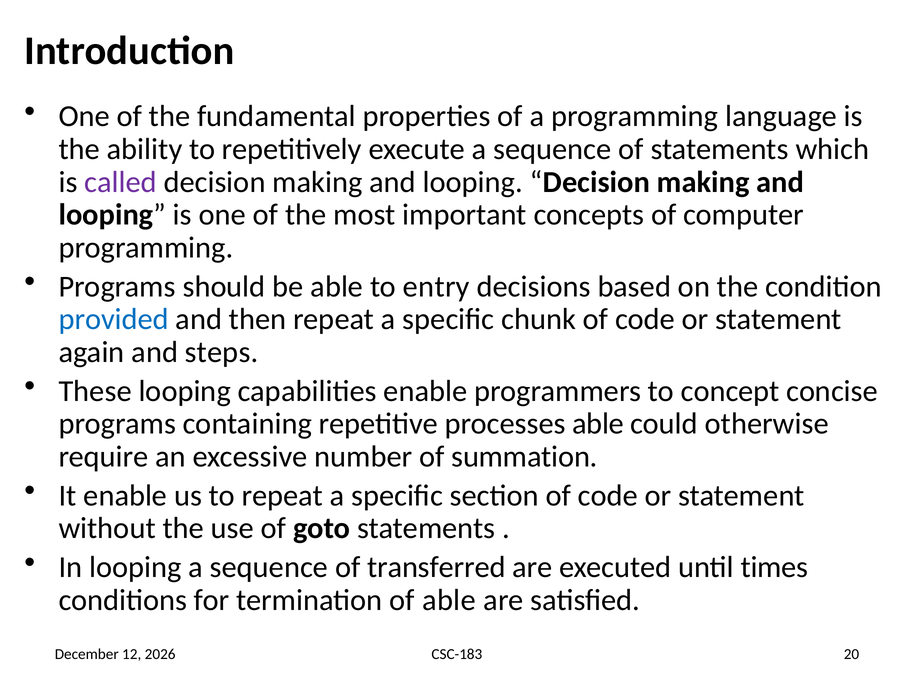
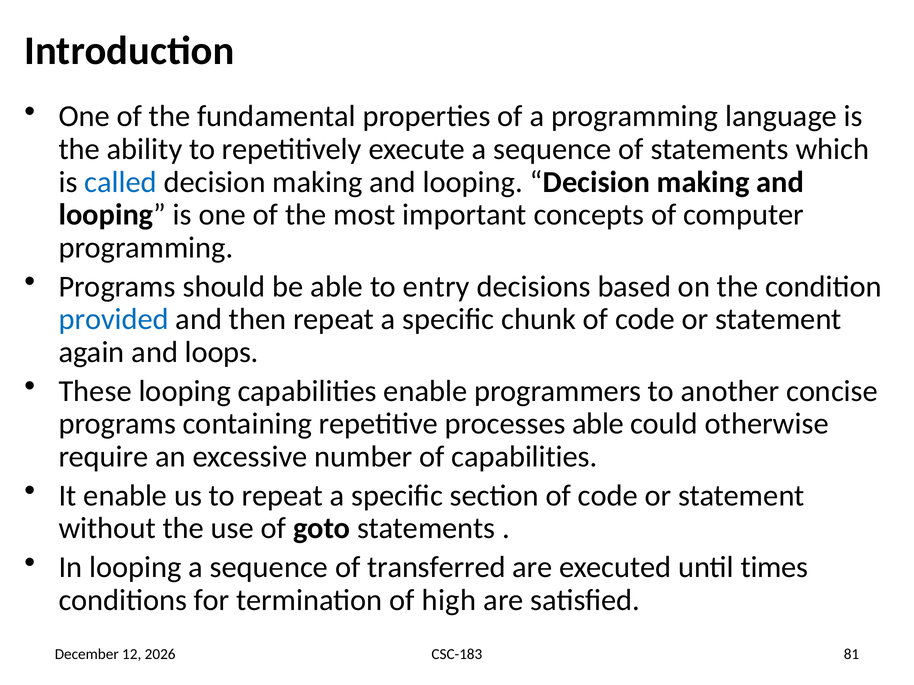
called colour: purple -> blue
steps: steps -> loops
concept: concept -> another
of summation: summation -> capabilities
of able: able -> high
20: 20 -> 81
